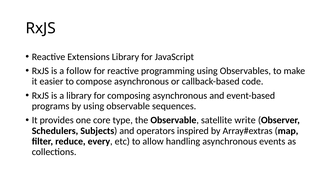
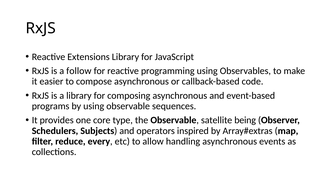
write: write -> being
